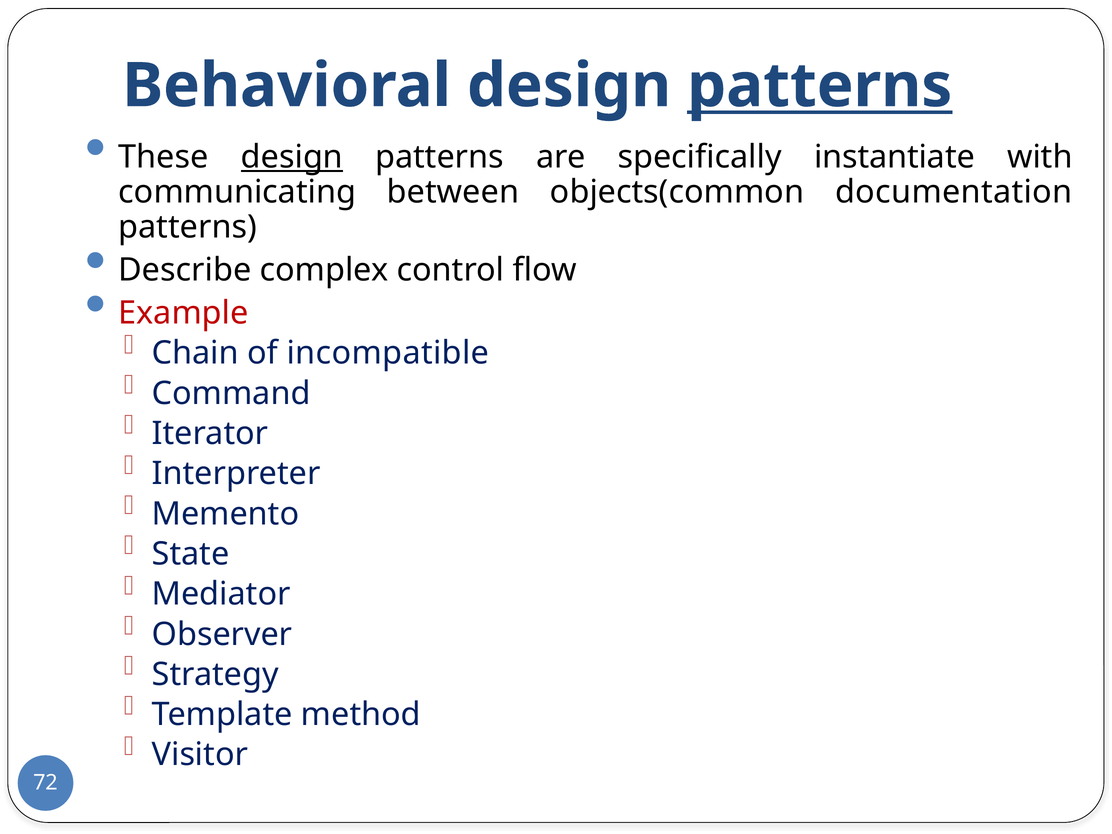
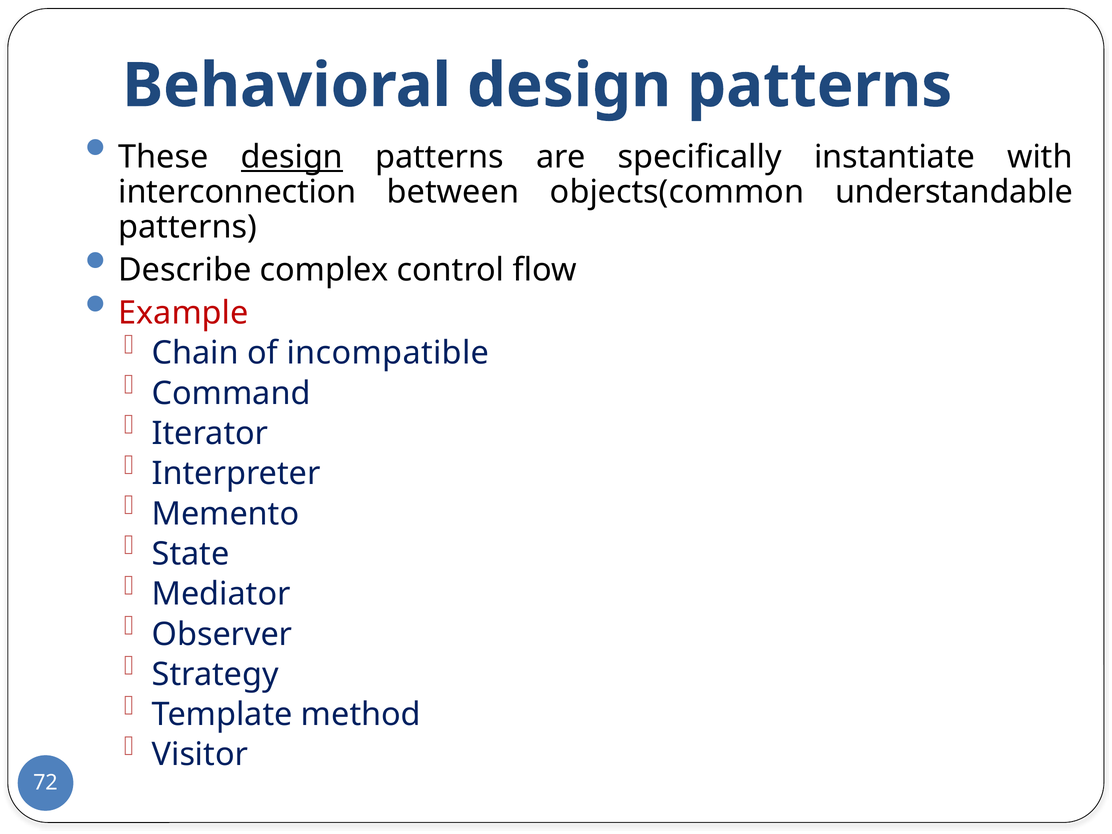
patterns at (820, 86) underline: present -> none
communicating: communicating -> interconnection
documentation: documentation -> understandable
